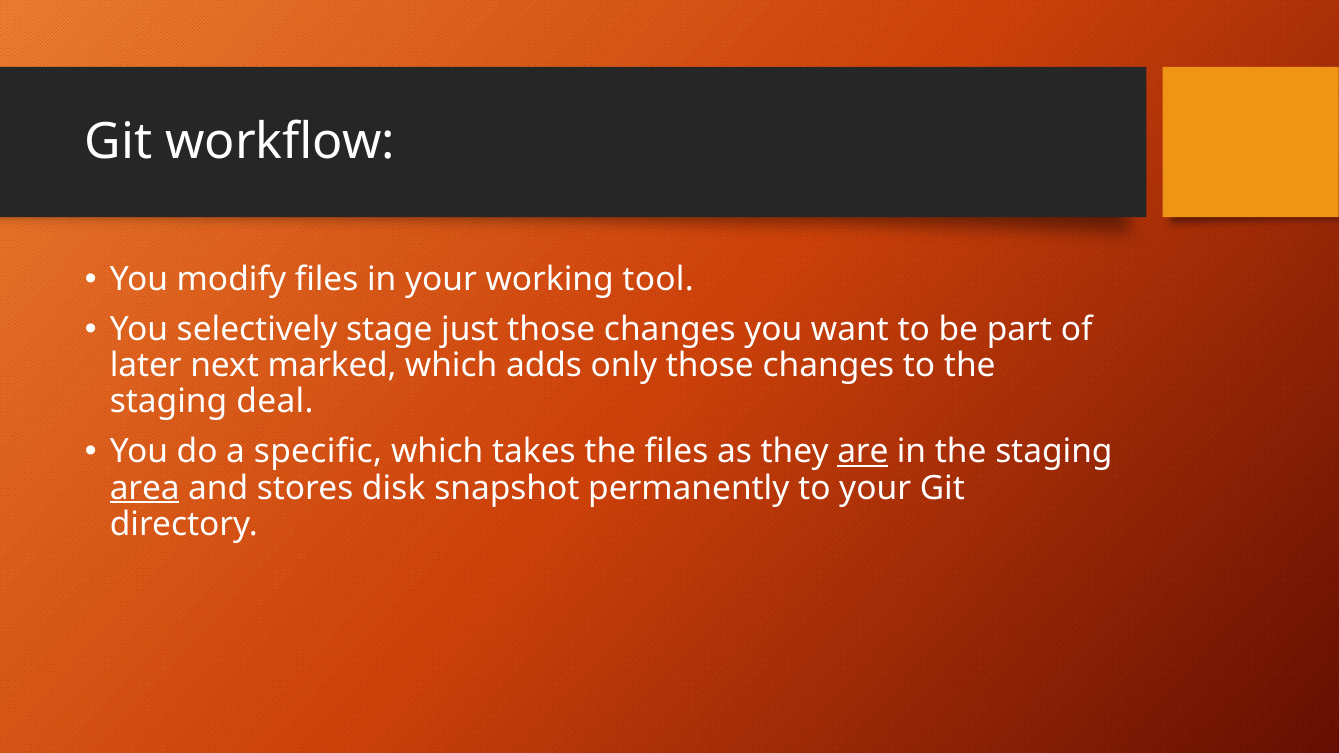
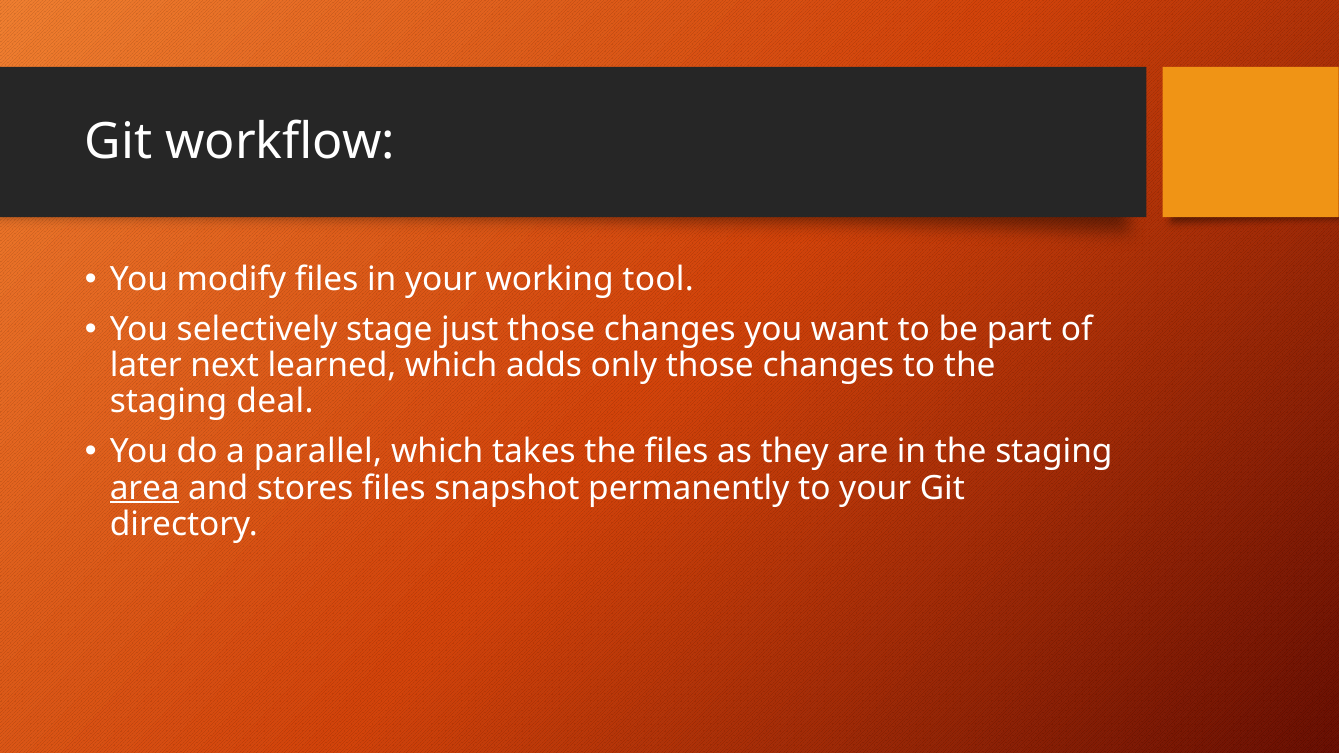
marked: marked -> learned
specific: specific -> parallel
are underline: present -> none
stores disk: disk -> files
